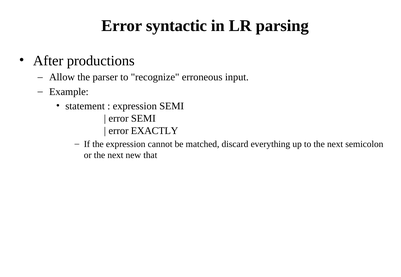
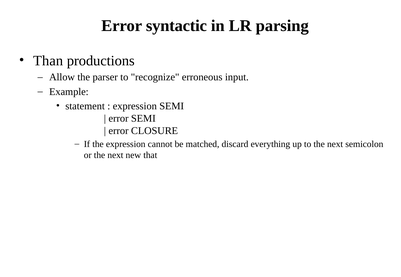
After: After -> Than
EXACTLY: EXACTLY -> CLOSURE
